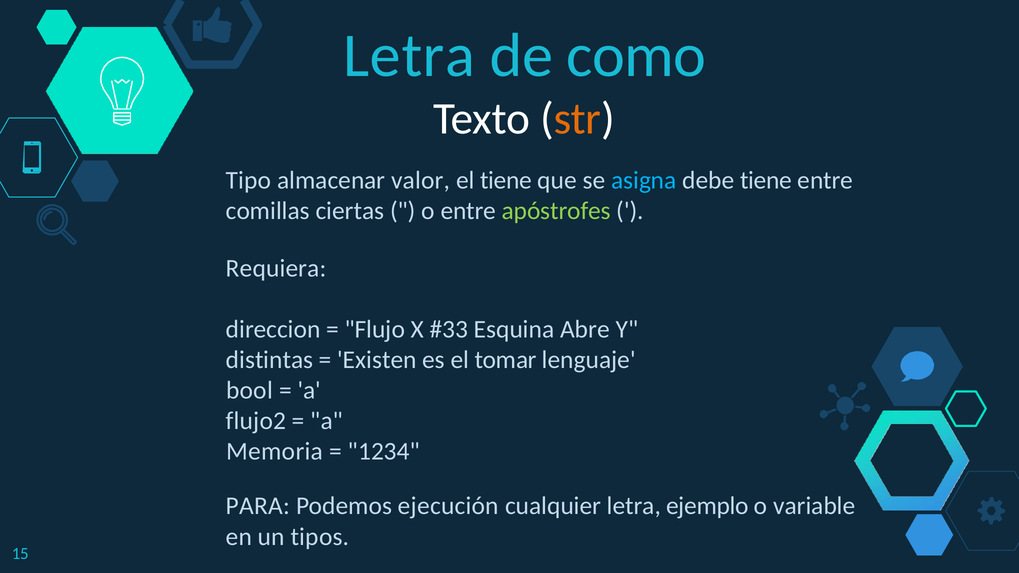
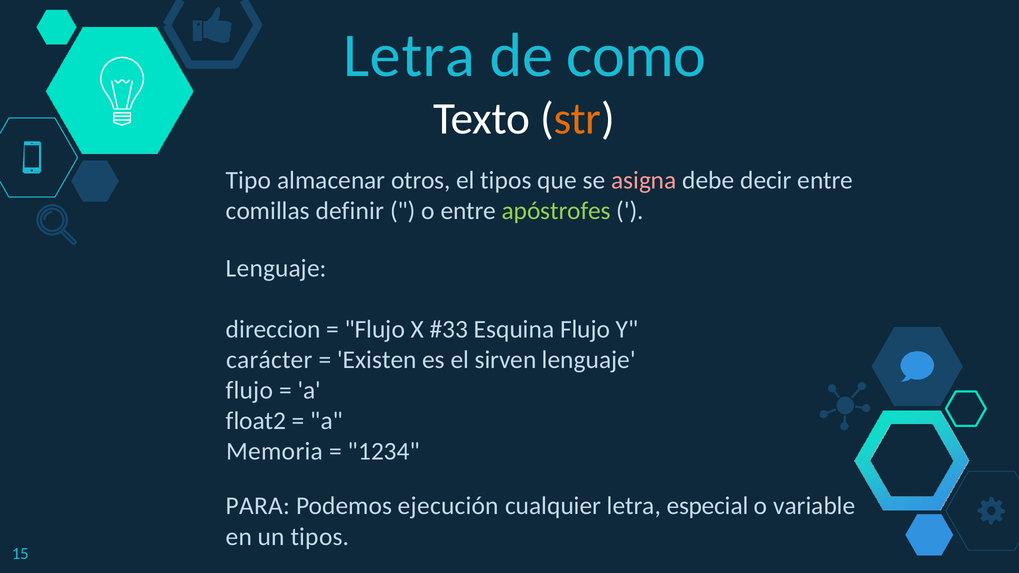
valor: valor -> otros
el tiene: tiene -> tipos
asigna colour: light blue -> pink
debe tiene: tiene -> decir
ciertas: ciertas -> definir
Requiera at (276, 268): Requiera -> Lenguaje
Esquina Abre: Abre -> Flujo
distintas: distintas -> carácter
tomar: tomar -> sirven
bool at (250, 391): bool -> flujo
flujo2: flujo2 -> float2
ejemplo: ejemplo -> especial
